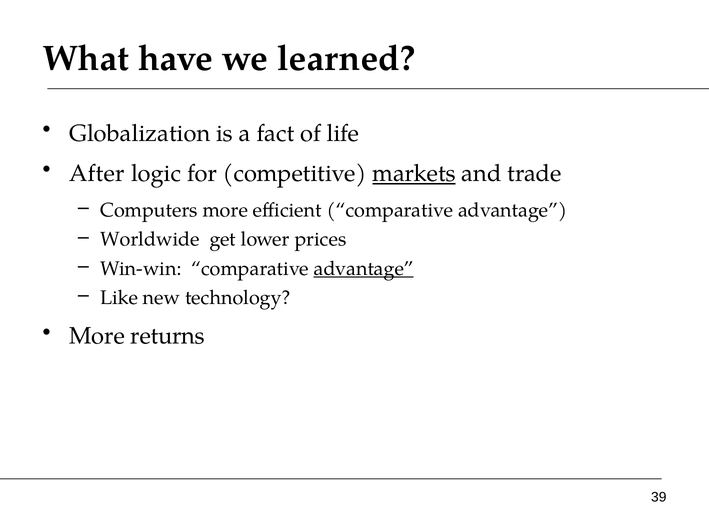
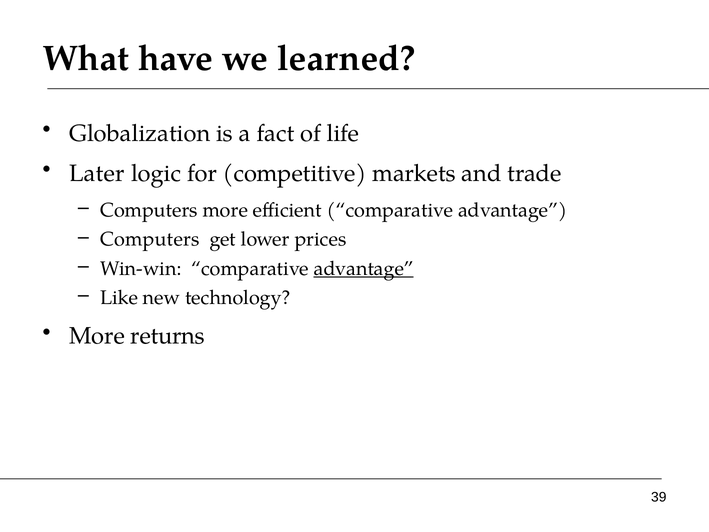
After: After -> Later
markets underline: present -> none
Worldwide at (150, 239): Worldwide -> Computers
